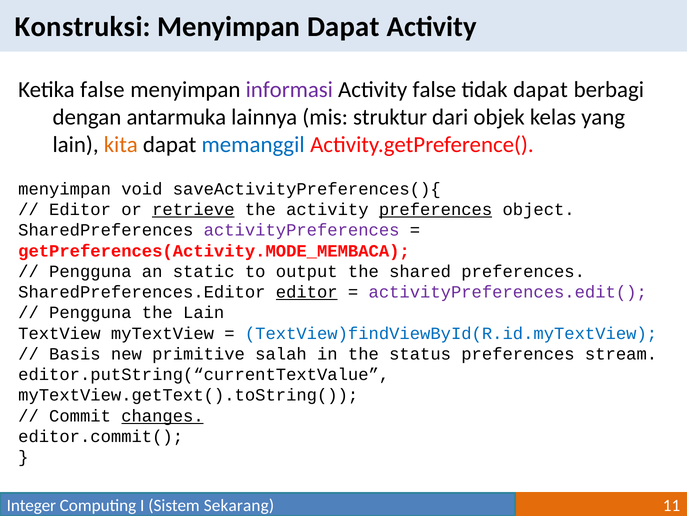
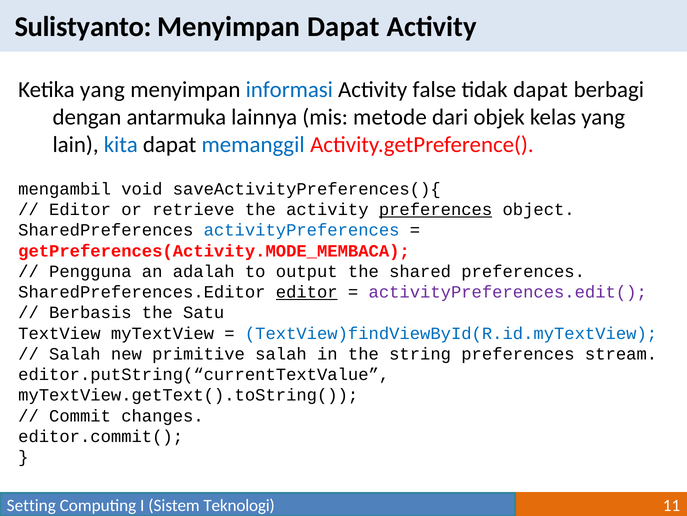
Konstruksi: Konstruksi -> Sulistyanto
Ketika false: false -> yang
informasi colour: purple -> blue
struktur: struktur -> metode
kita colour: orange -> blue
menyimpan at (65, 189): menyimpan -> mengambil
retrieve underline: present -> none
activityPreferences colour: purple -> blue
static: static -> adalah
Pengguna at (90, 312): Pengguna -> Berbasis
the Lain: Lain -> Satu
Basis at (75, 354): Basis -> Salah
status: status -> string
changes underline: present -> none
Integer: Integer -> Setting
Sekarang: Sekarang -> Teknologi
